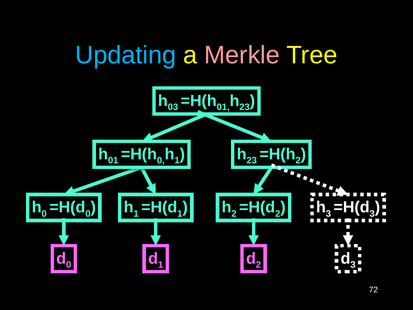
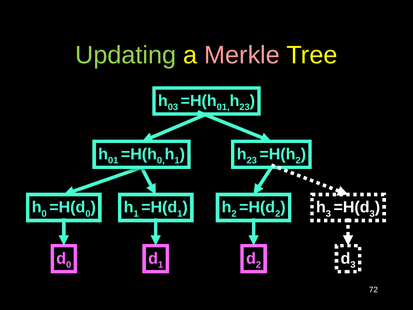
Updating colour: light blue -> light green
